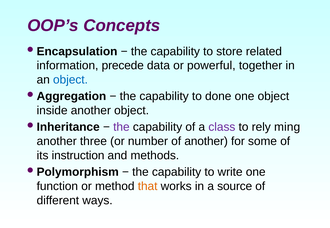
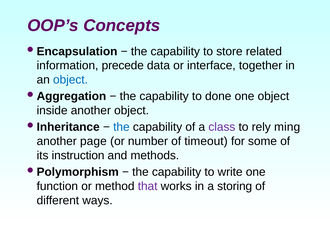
powerful: powerful -> interface
the at (121, 127) colour: purple -> blue
three: three -> page
of another: another -> timeout
that colour: orange -> purple
source: source -> storing
